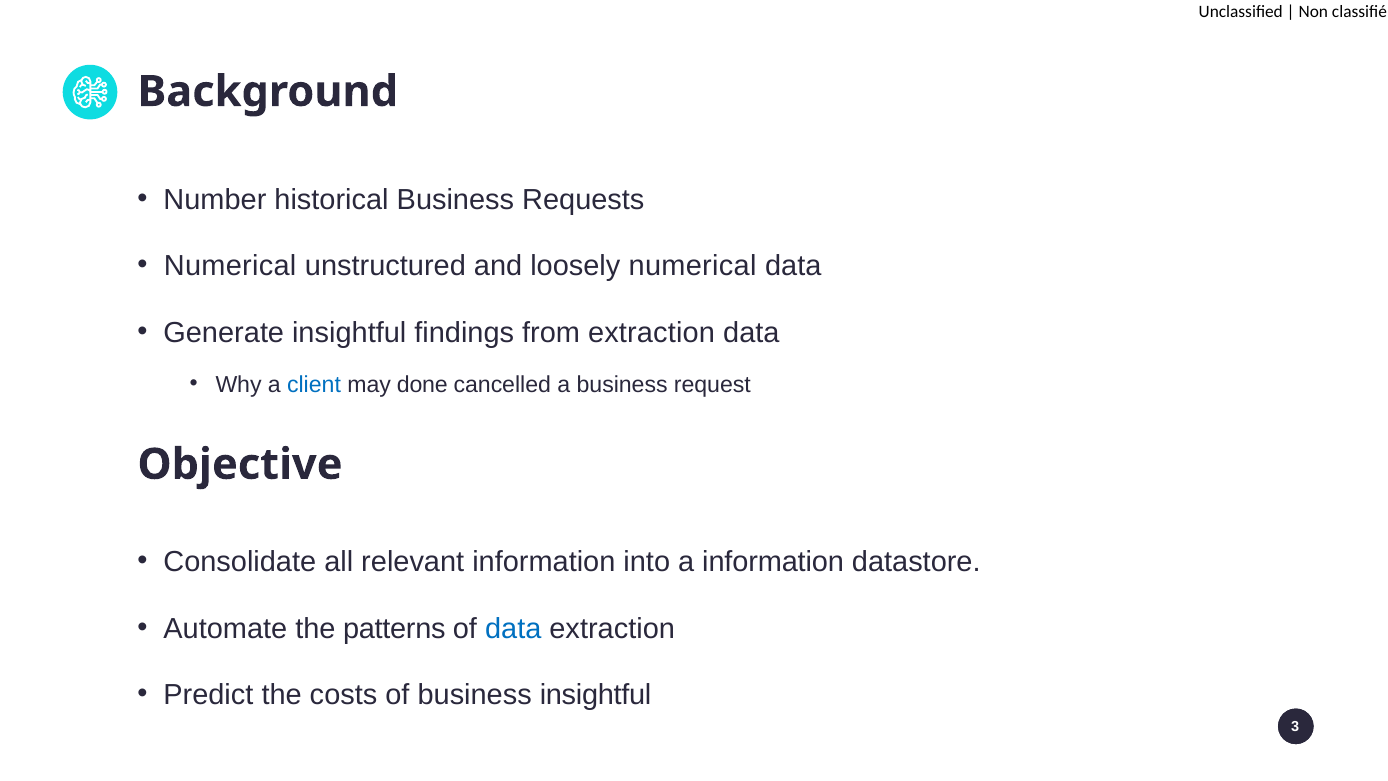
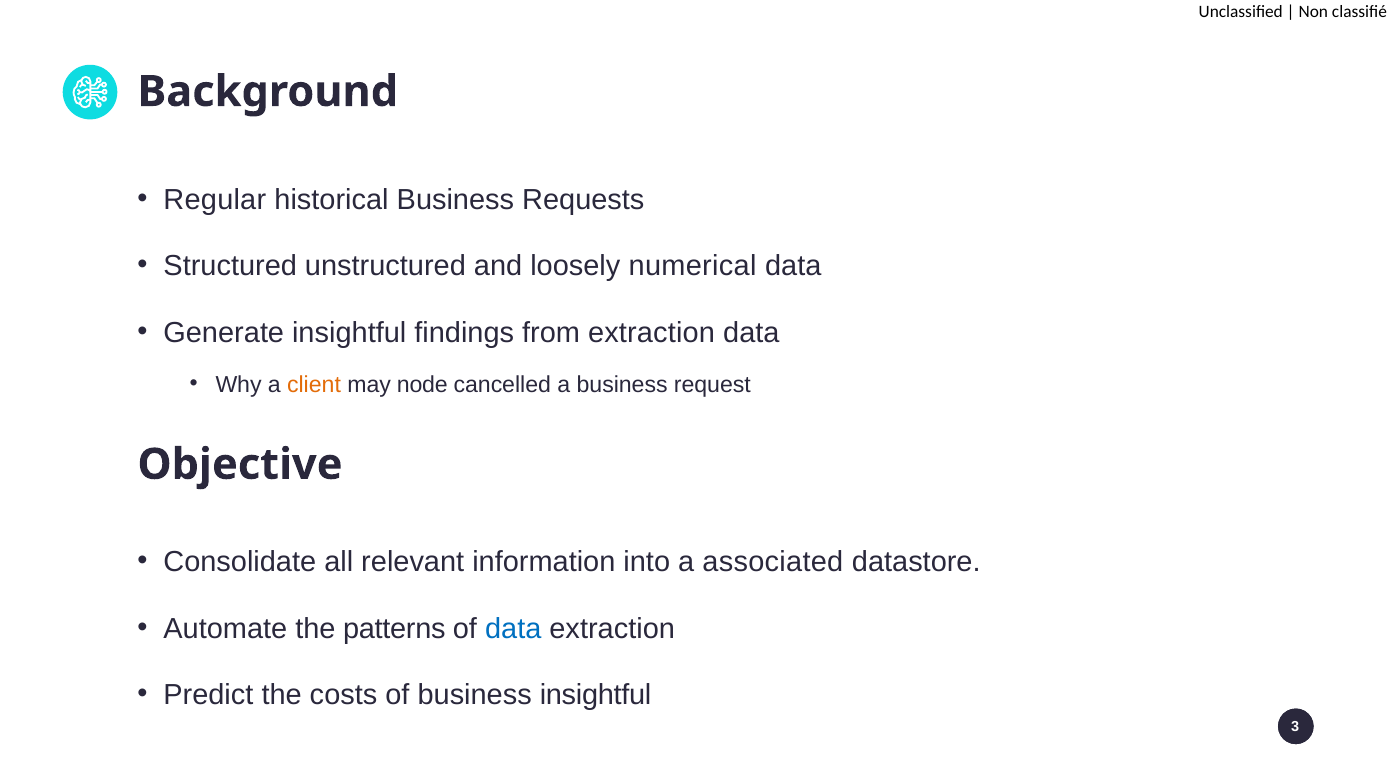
Number: Number -> Regular
Numerical at (230, 266): Numerical -> Structured
client colour: blue -> orange
done: done -> node
a information: information -> associated
